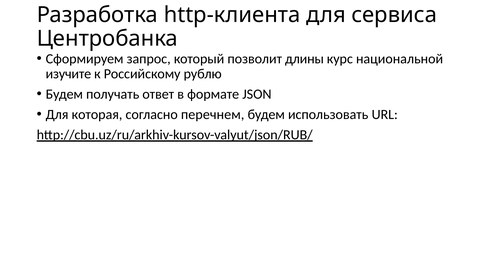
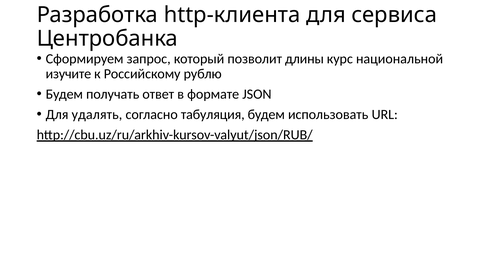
которая: которая -> удалять
перечнем: перечнем -> табуляция
